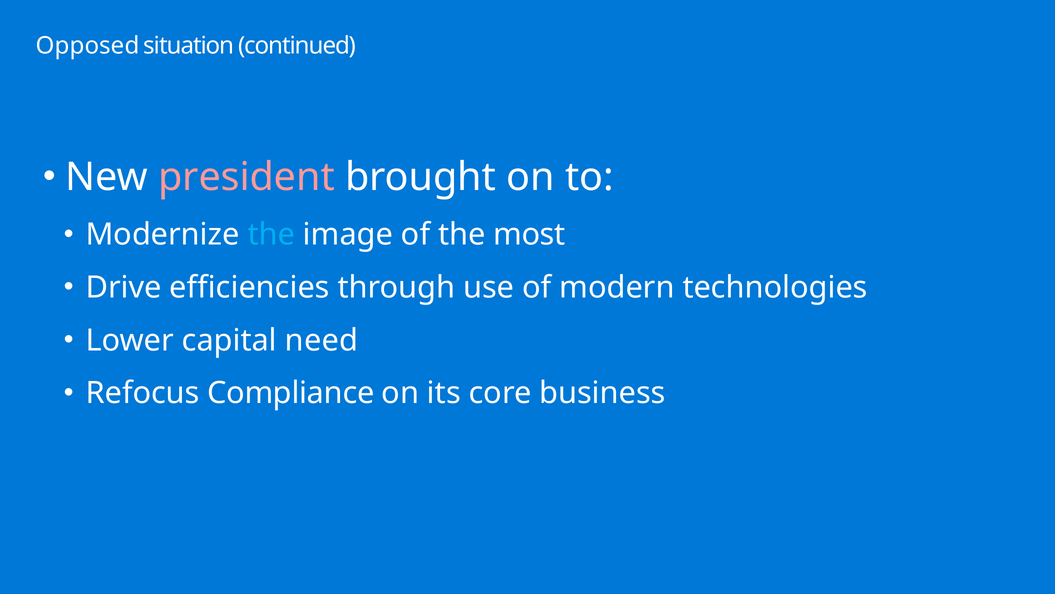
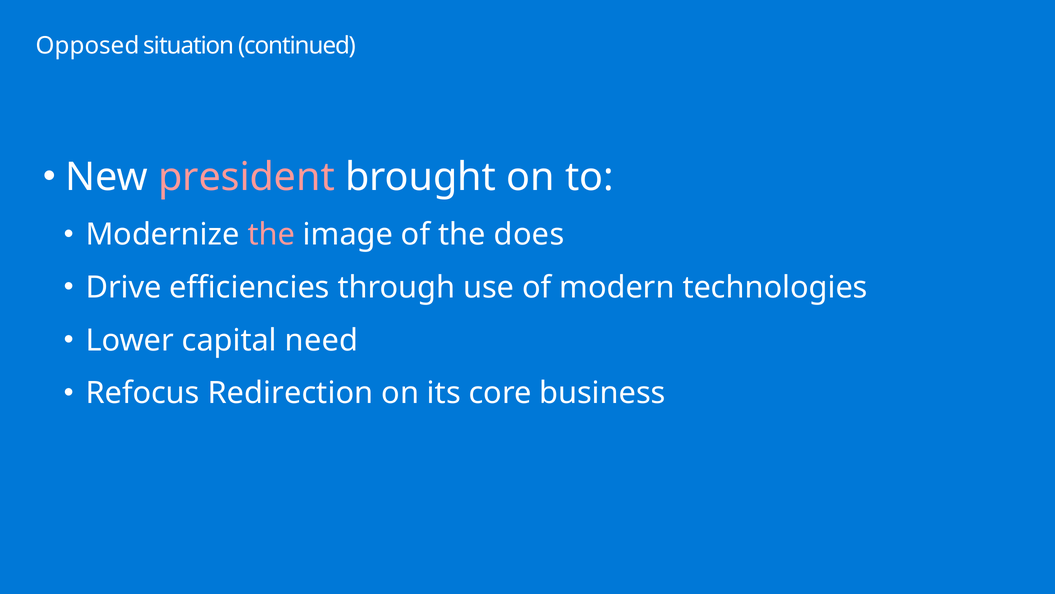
the at (271, 234) colour: light blue -> pink
most: most -> does
Compliance: Compliance -> Redirection
